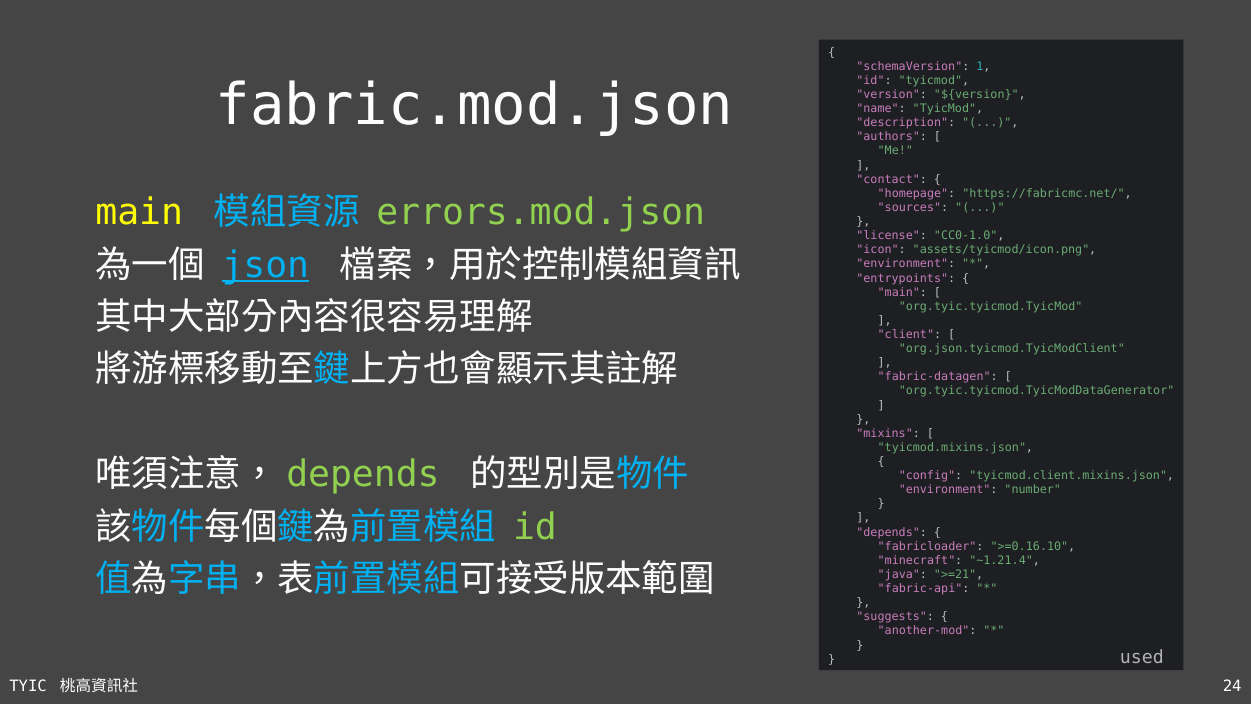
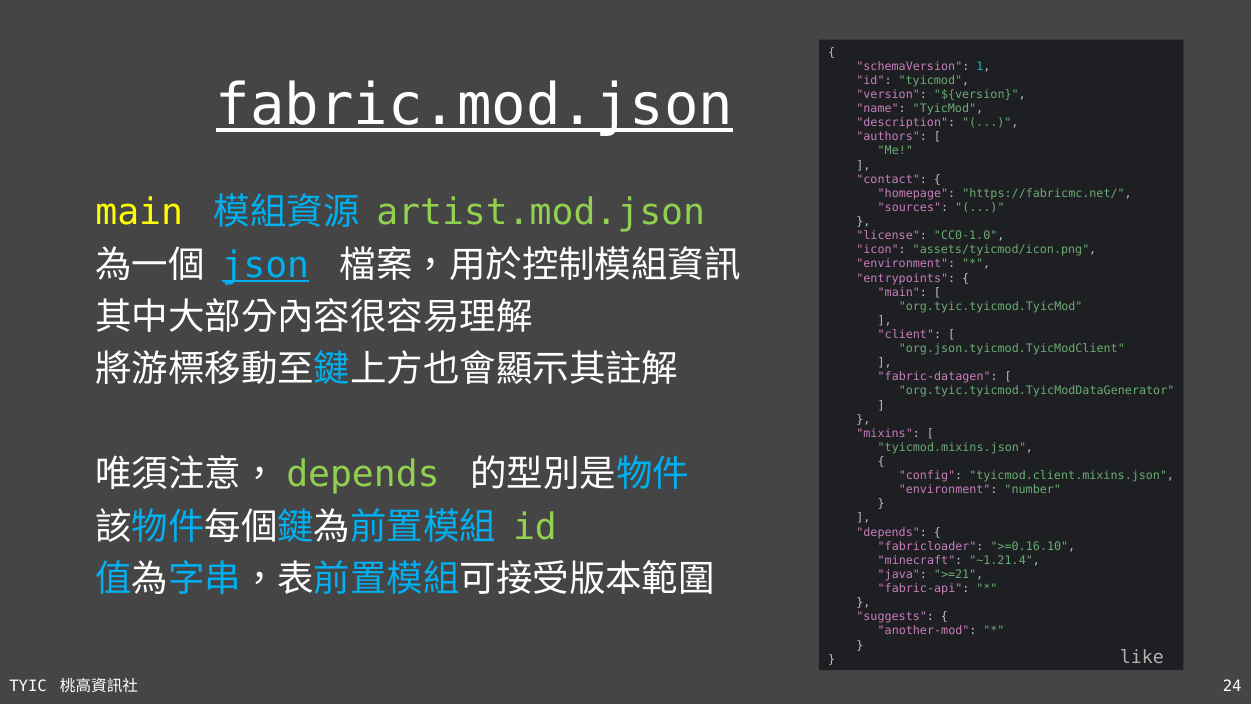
fabric.mod.json underline: none -> present
errors.mod.json: errors.mod.json -> artist.mod.json
used: used -> like
